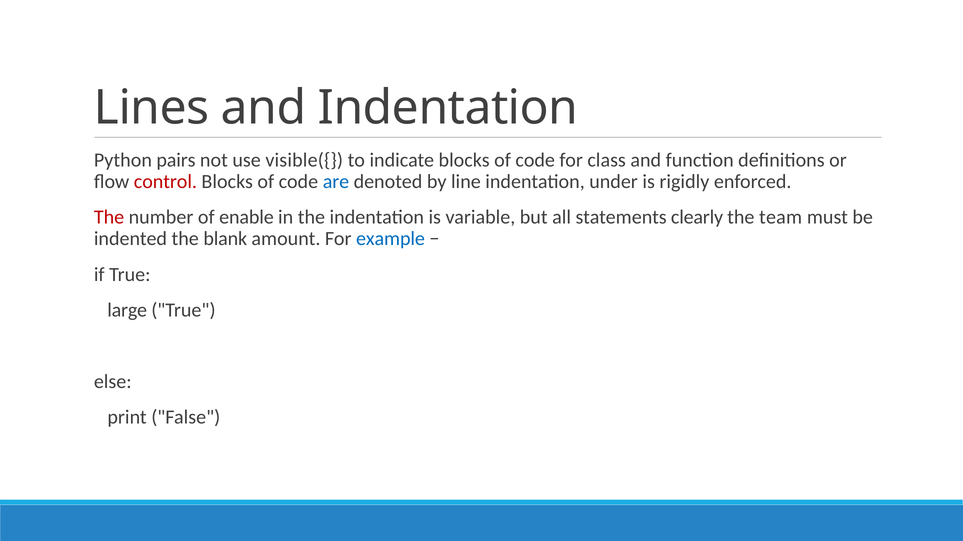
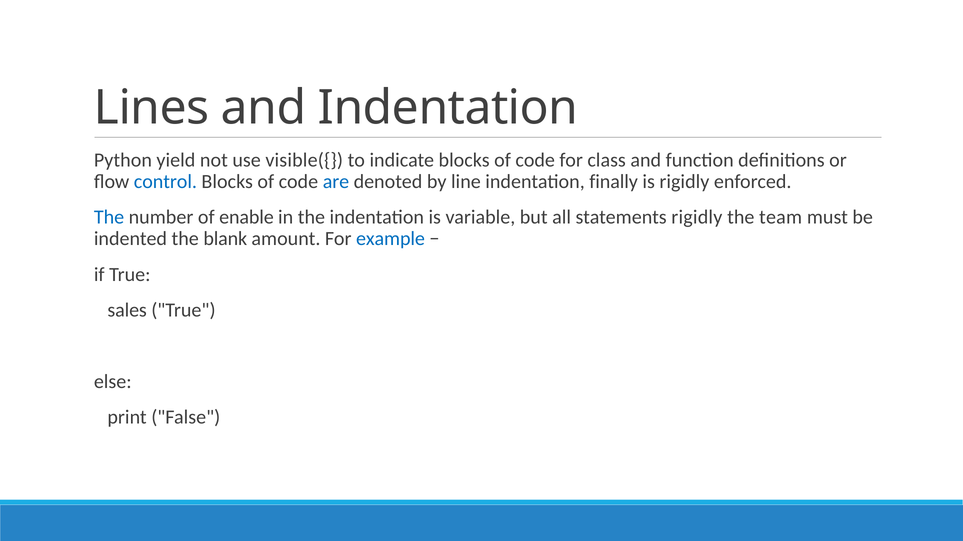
pairs: pairs -> yield
control colour: red -> blue
under: under -> finally
The at (109, 217) colour: red -> blue
statements clearly: clearly -> rigidly
large: large -> sales
